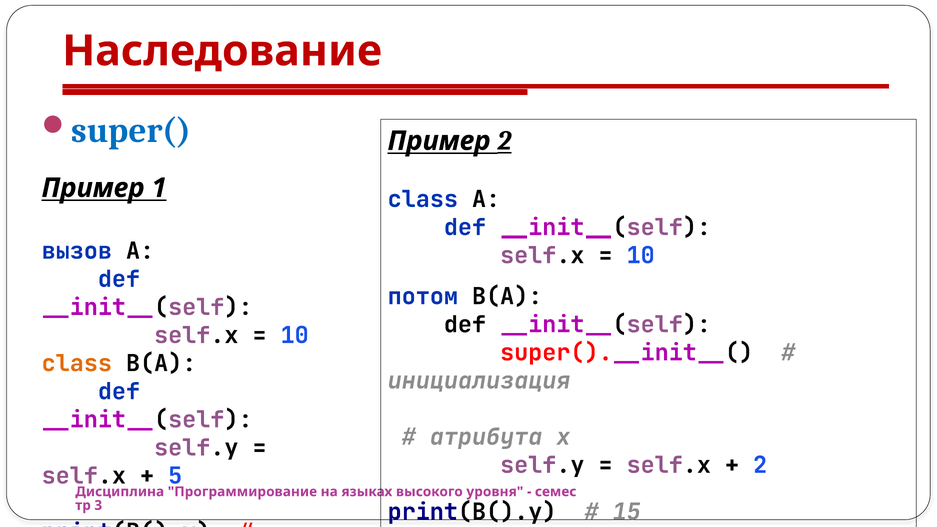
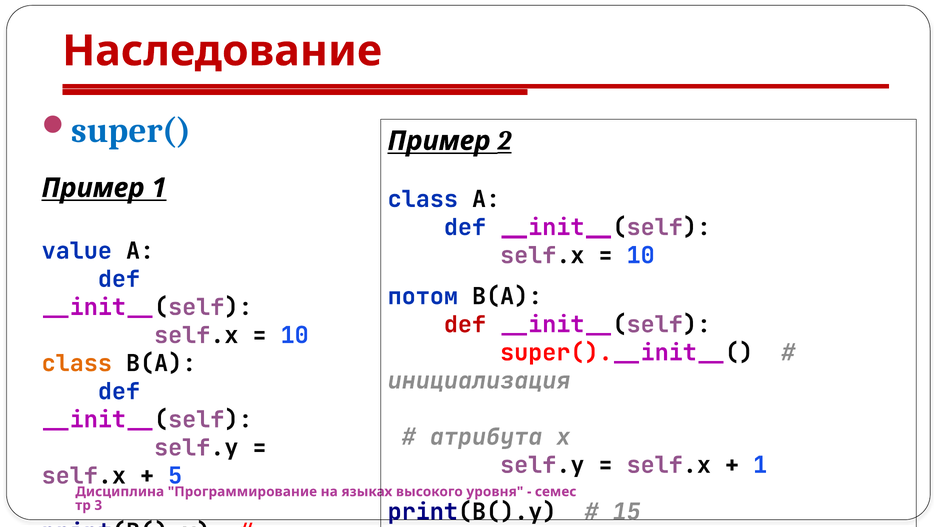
вызов: вызов -> value
def at (465, 325) colour: black -> red
2 at (760, 465): 2 -> 1
